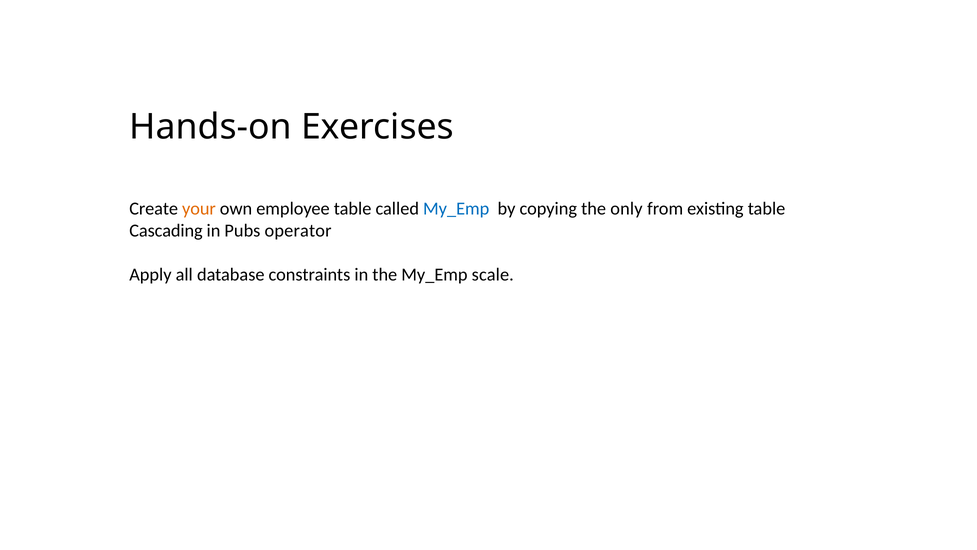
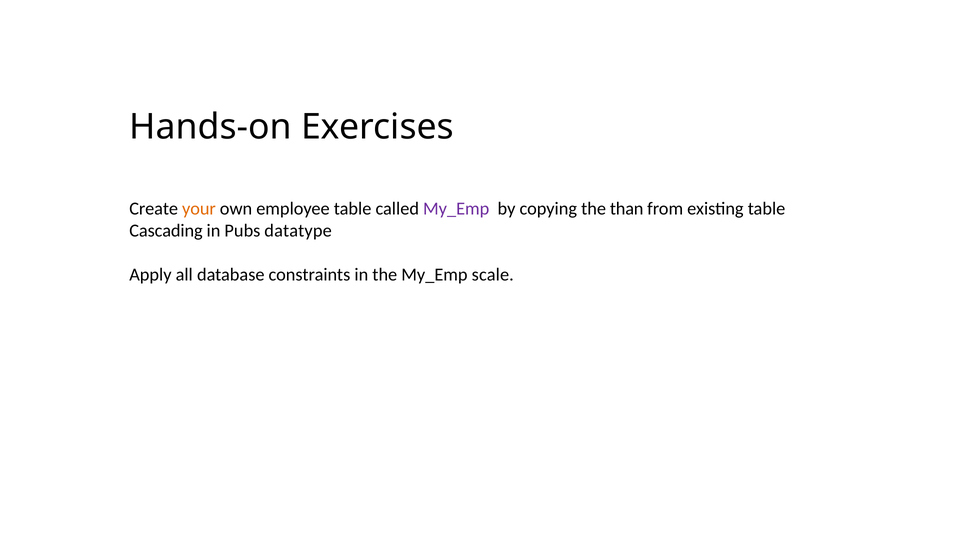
My_Emp at (456, 208) colour: blue -> purple
only: only -> than
operator: operator -> datatype
